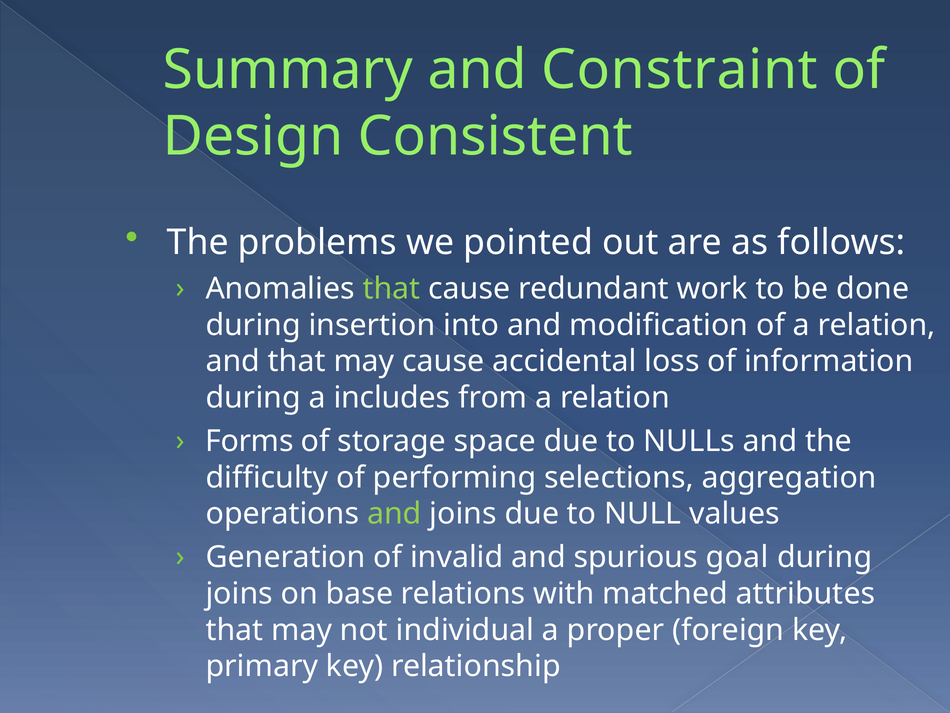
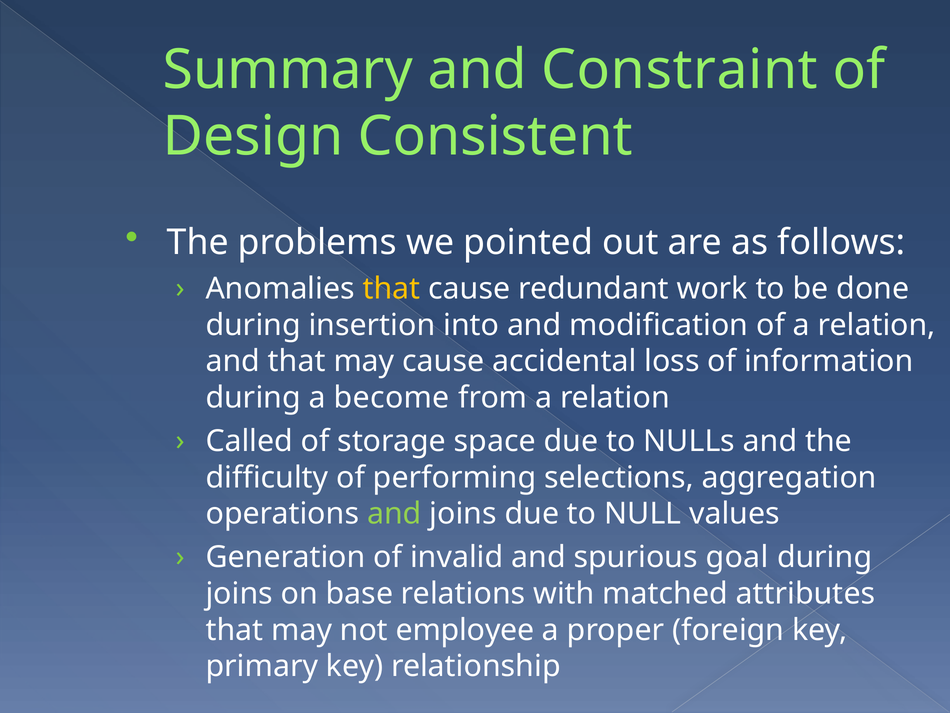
that at (391, 288) colour: light green -> yellow
includes: includes -> become
Forms: Forms -> Called
individual: individual -> employee
